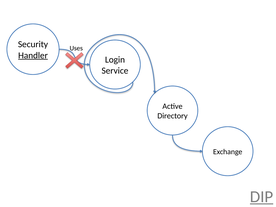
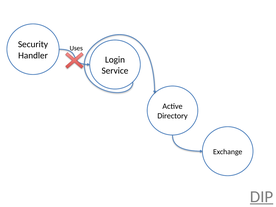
Handler underline: present -> none
